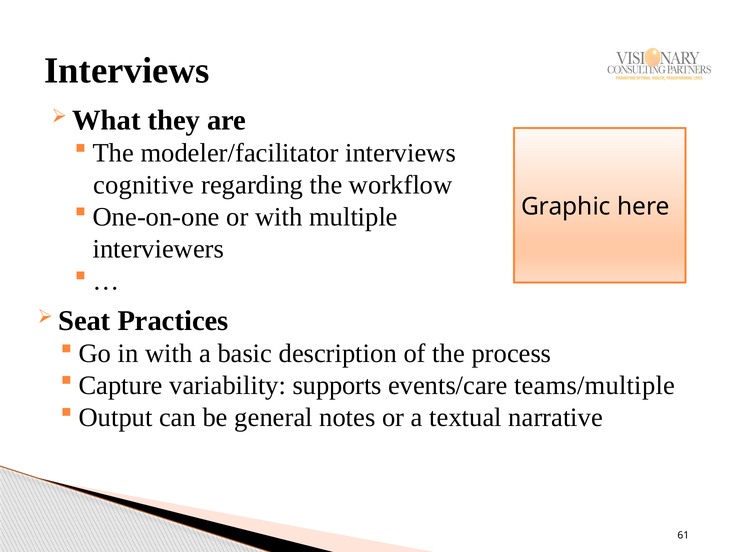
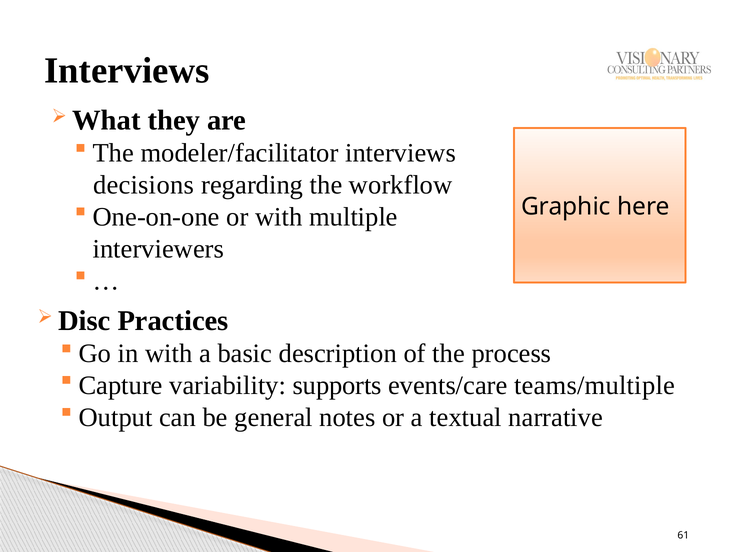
cognitive: cognitive -> decisions
Seat: Seat -> Disc
